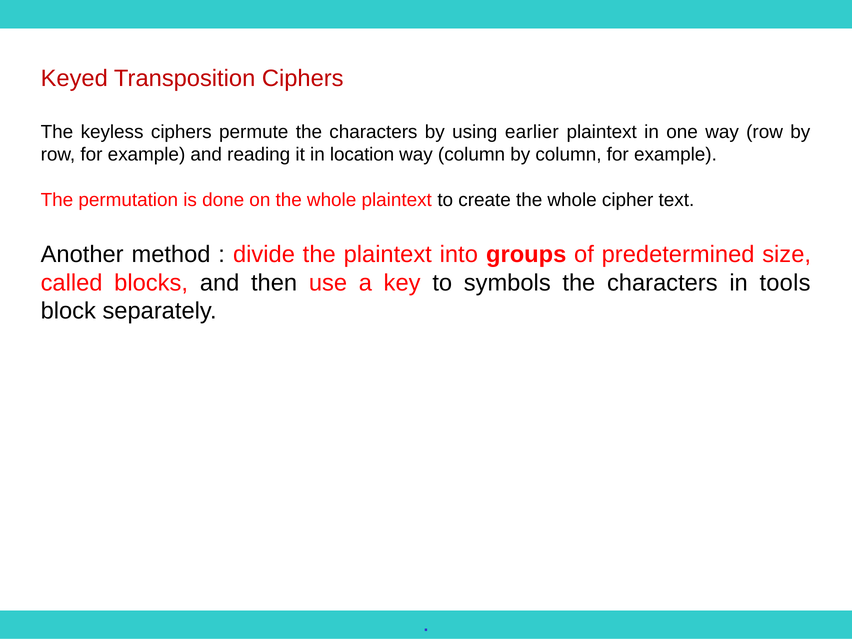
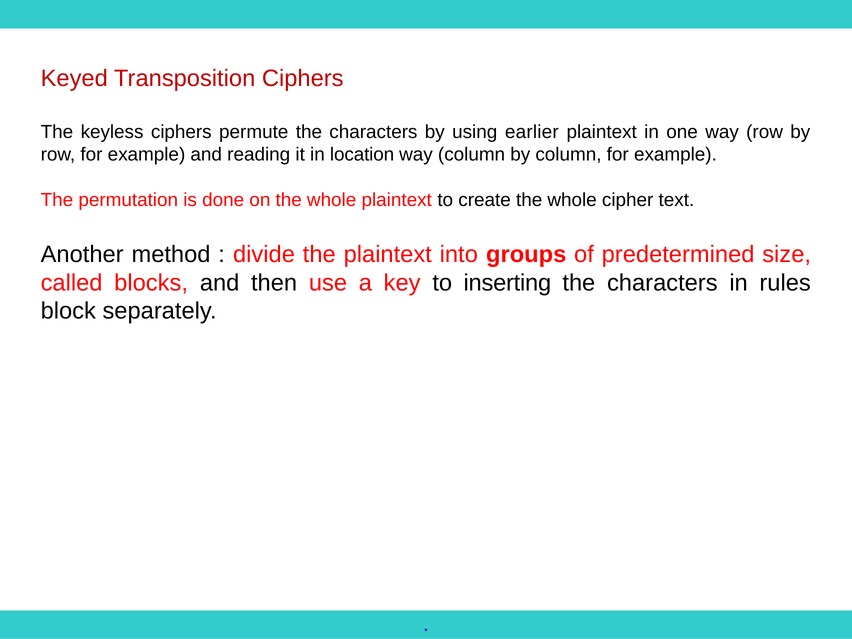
symbols: symbols -> inserting
tools: tools -> rules
